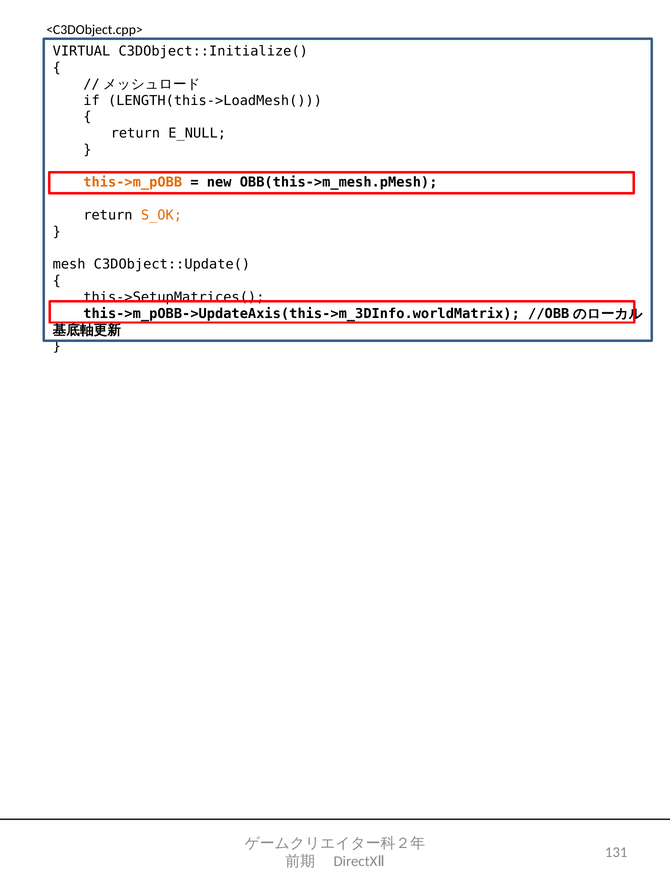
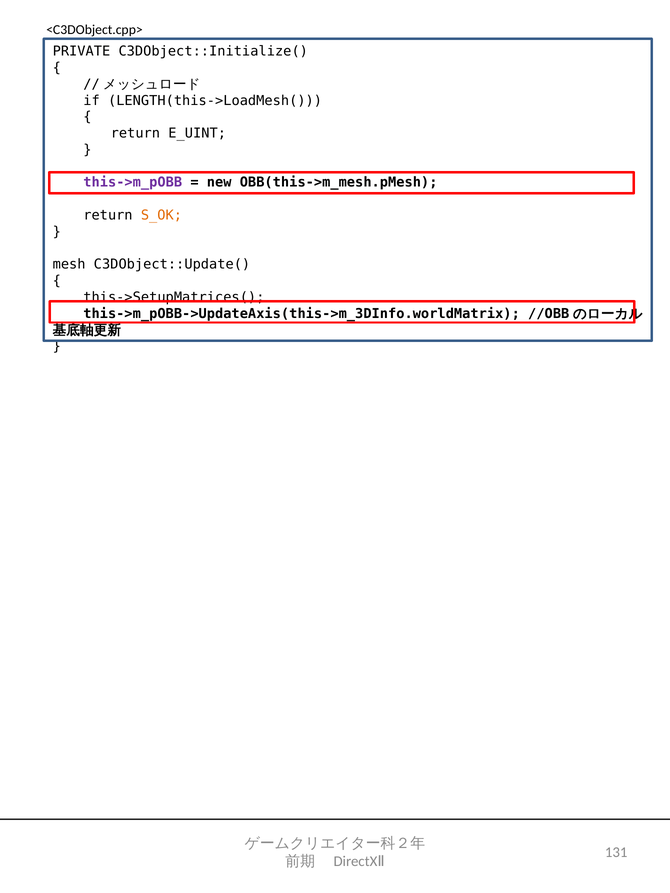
VIRTUAL: VIRTUAL -> PRIVATE
E_NULL: E_NULL -> E_UINT
this->m_pOBB colour: orange -> purple
